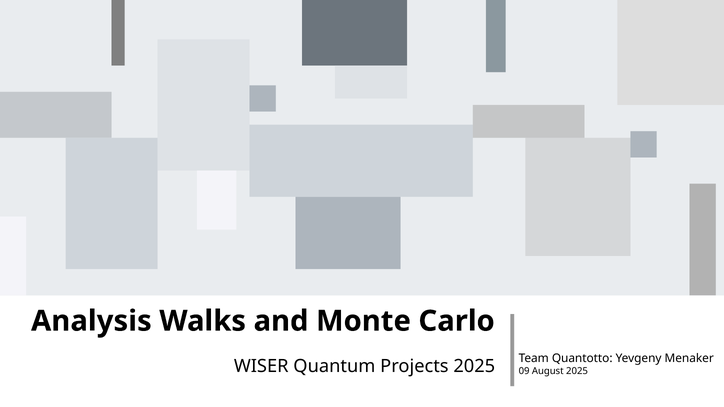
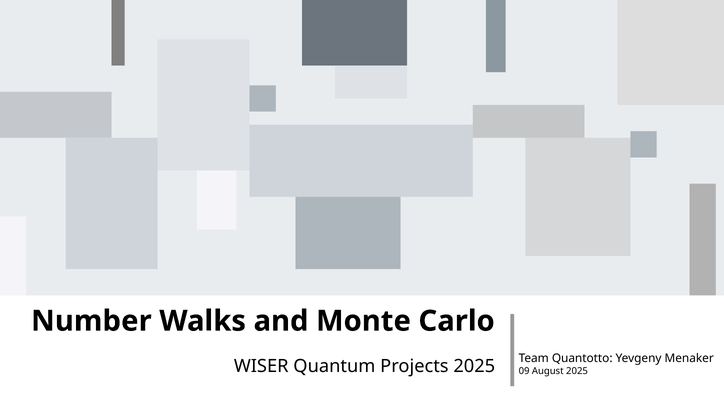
Analysis: Analysis -> Number
